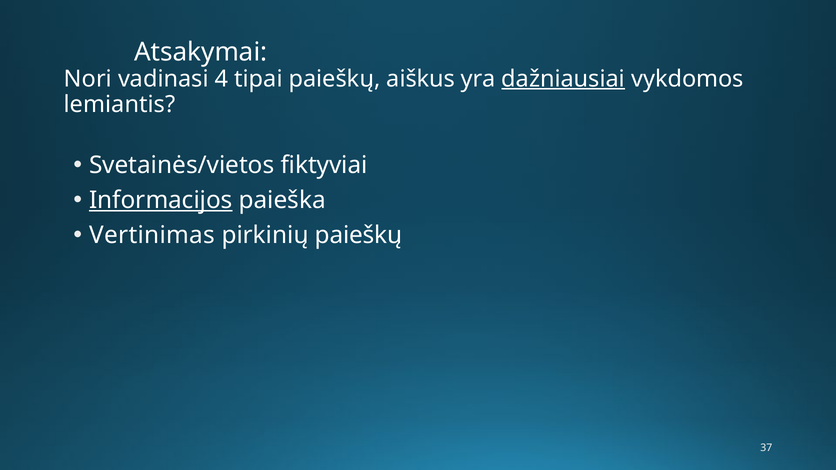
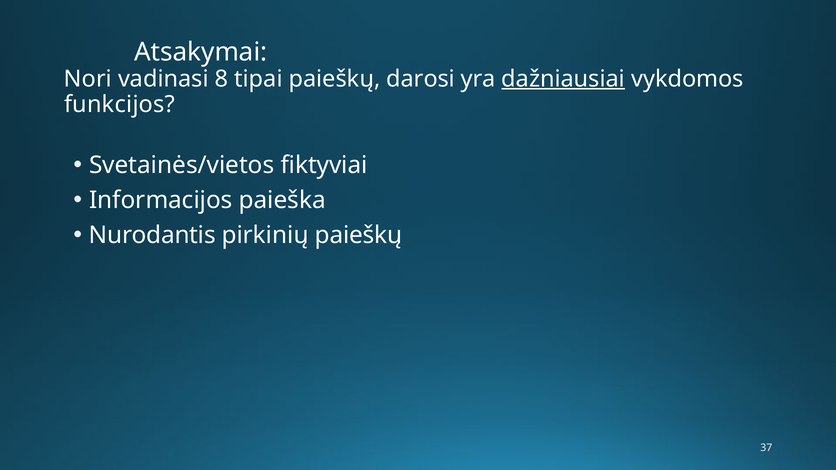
4: 4 -> 8
aiškus: aiškus -> darosi
lemiantis: lemiantis -> funkcijos
Informacijos underline: present -> none
Vertinimas: Vertinimas -> Nurodantis
